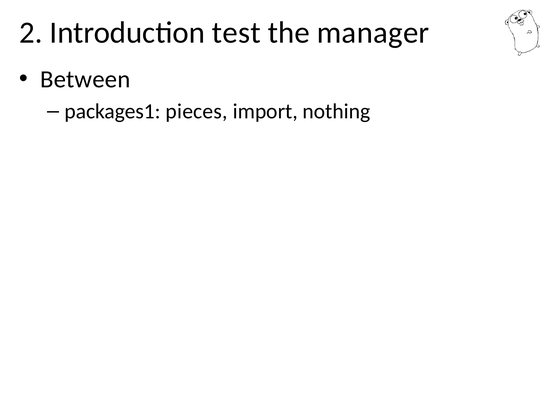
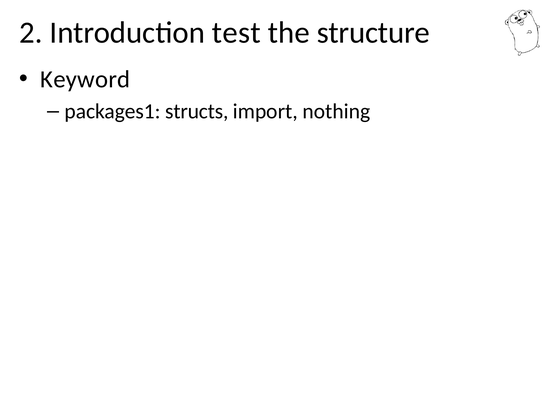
manager: manager -> structure
Between: Between -> Keyword
pieces: pieces -> structs
